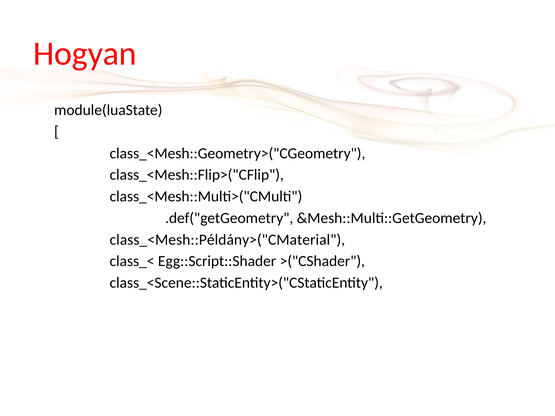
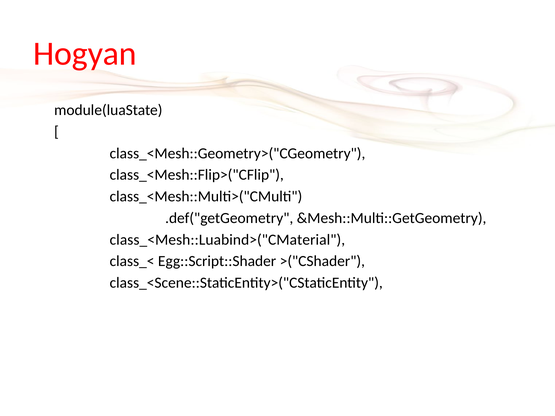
class_<Mesh::Példány>("CMaterial: class_<Mesh::Példány>("CMaterial -> class_<Mesh::Luabind>("CMaterial
